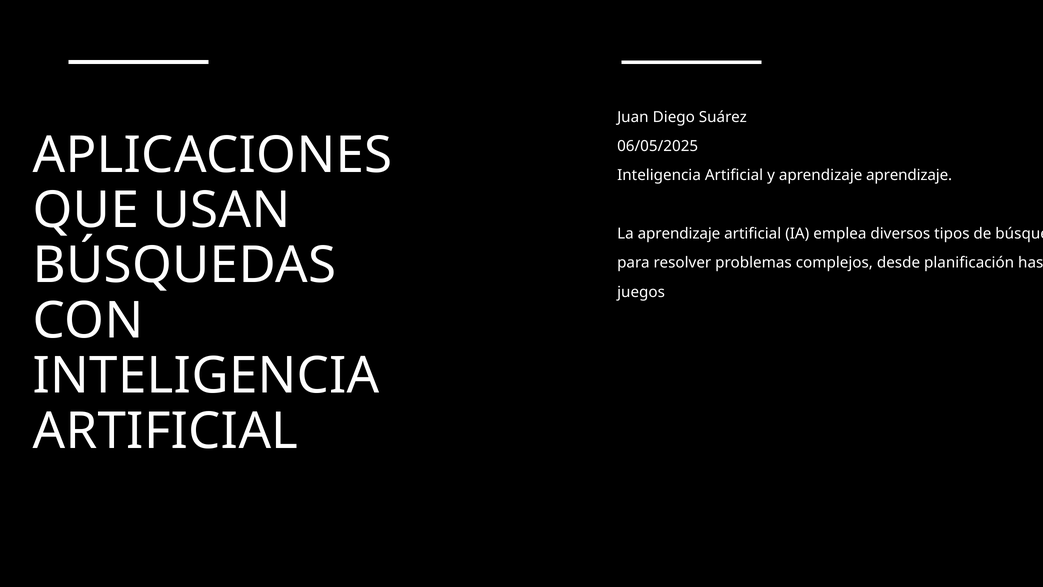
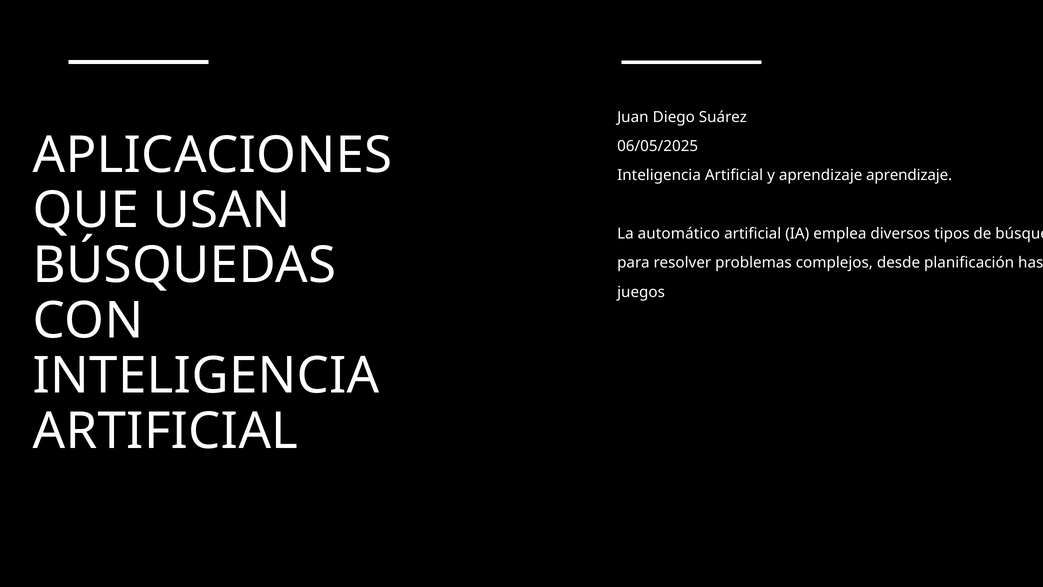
La aprendizaje: aprendizaje -> automático
